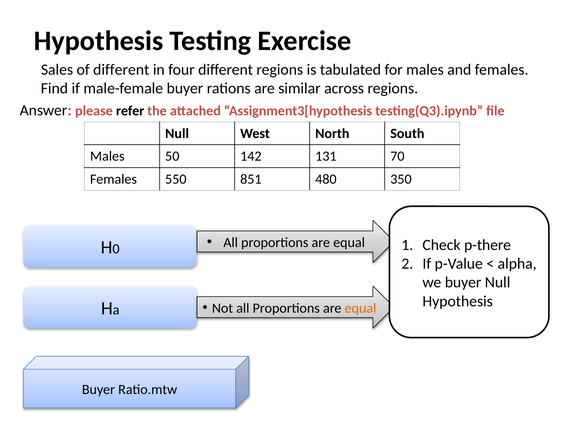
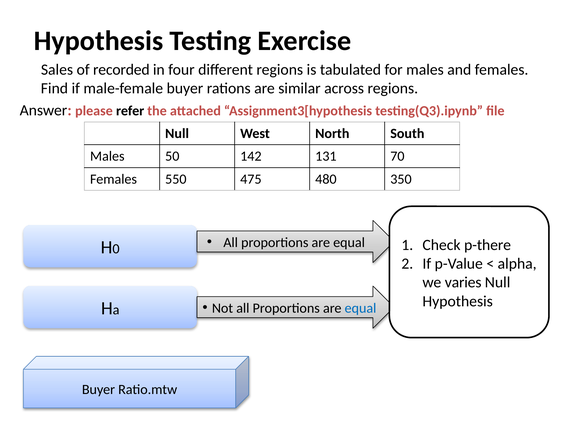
of different: different -> recorded
851: 851 -> 475
we buyer: buyer -> varies
equal at (361, 308) colour: orange -> blue
